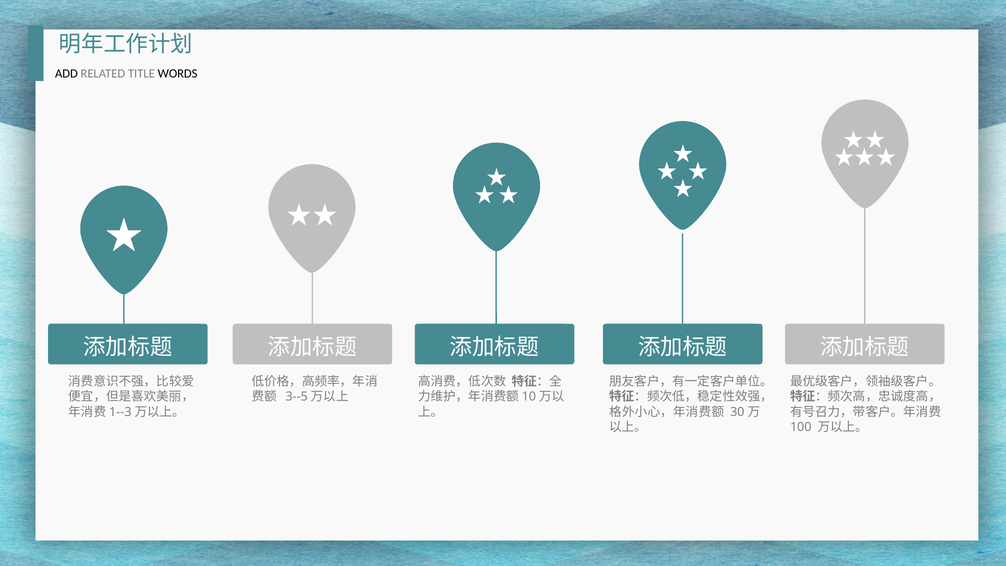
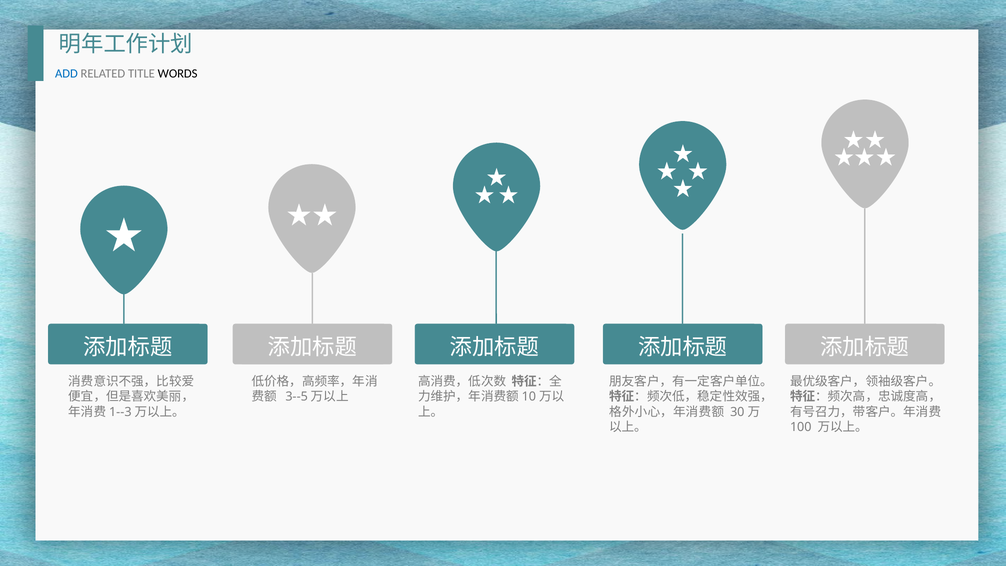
ADD colour: black -> blue
